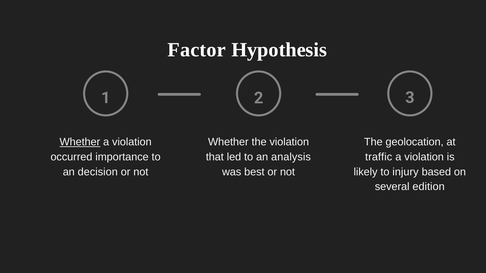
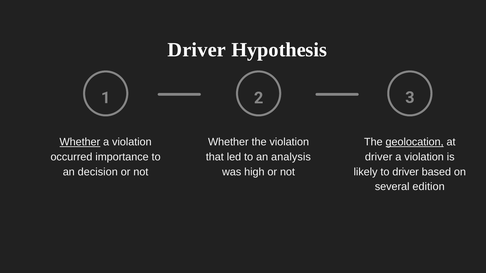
Factor at (197, 50): Factor -> Driver
geolocation underline: none -> present
traffic at (379, 157): traffic -> driver
best: best -> high
to injury: injury -> driver
